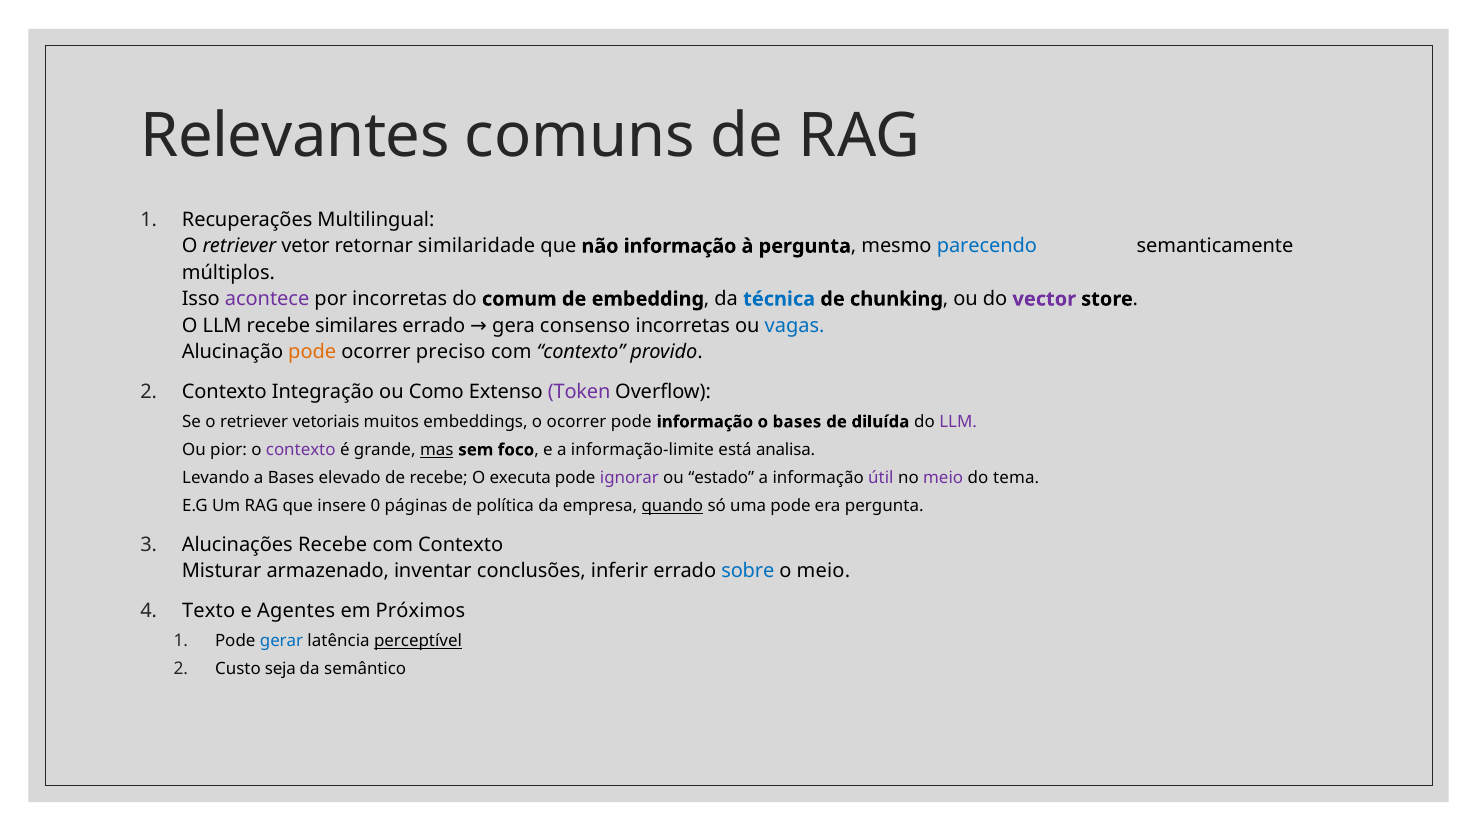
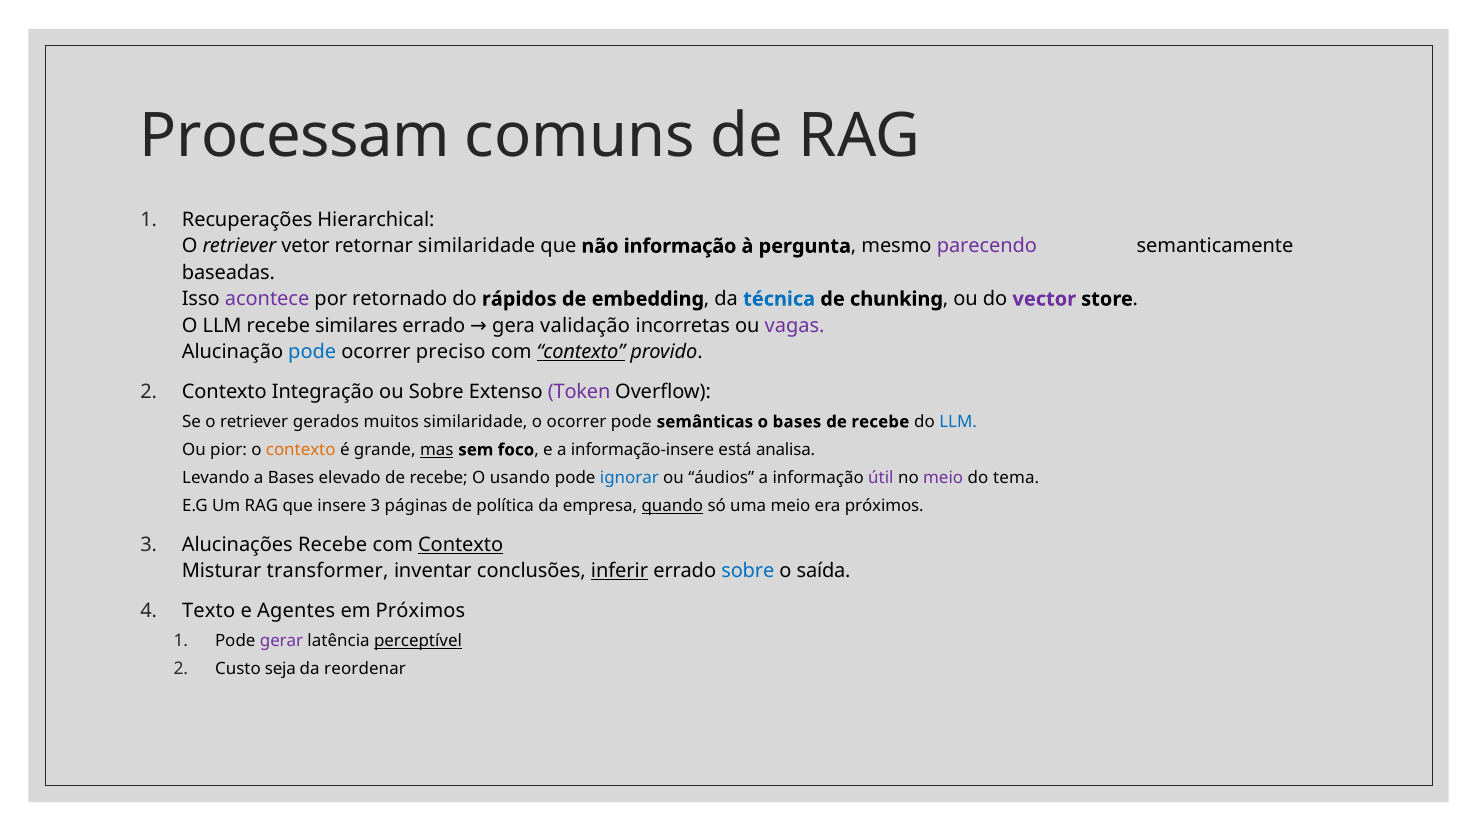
Relevantes: Relevantes -> Processam
Multilingual: Multilingual -> Hierarchical
parecendo colour: blue -> purple
múltiplos: múltiplos -> baseadas
por incorretas: incorretas -> retornado
comum: comum -> rápidos
consenso: consenso -> validação
vagas colour: blue -> purple
pode at (312, 352) colour: orange -> blue
contexto at (581, 352) underline: none -> present
ou Como: Como -> Sobre
vetoriais: vetoriais -> gerados
muitos embeddings: embeddings -> similaridade
pode informação: informação -> semânticas
diluída at (880, 422): diluída -> recebe
LLM at (958, 422) colour: purple -> blue
contexto at (301, 450) colour: purple -> orange
informação-limite: informação-limite -> informação-insere
executa: executa -> usando
ignorar colour: purple -> blue
estado: estado -> áudios
insere 0: 0 -> 3
uma pode: pode -> meio
era pergunta: pergunta -> próximos
Contexto at (461, 544) underline: none -> present
armazenado: armazenado -> transformer
inferir underline: none -> present
o meio: meio -> saída
gerar colour: blue -> purple
semântico: semântico -> reordenar
